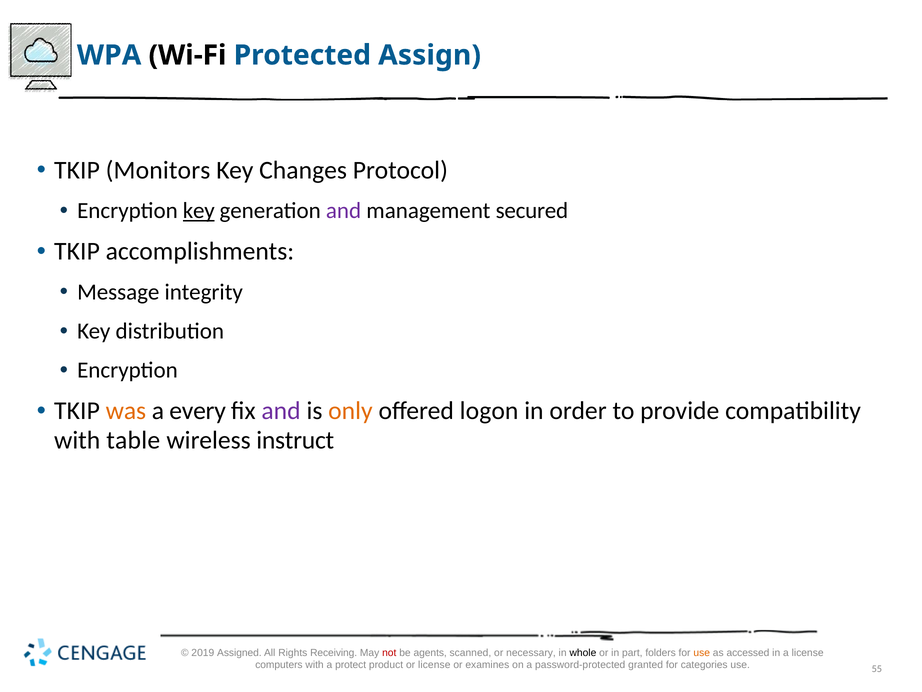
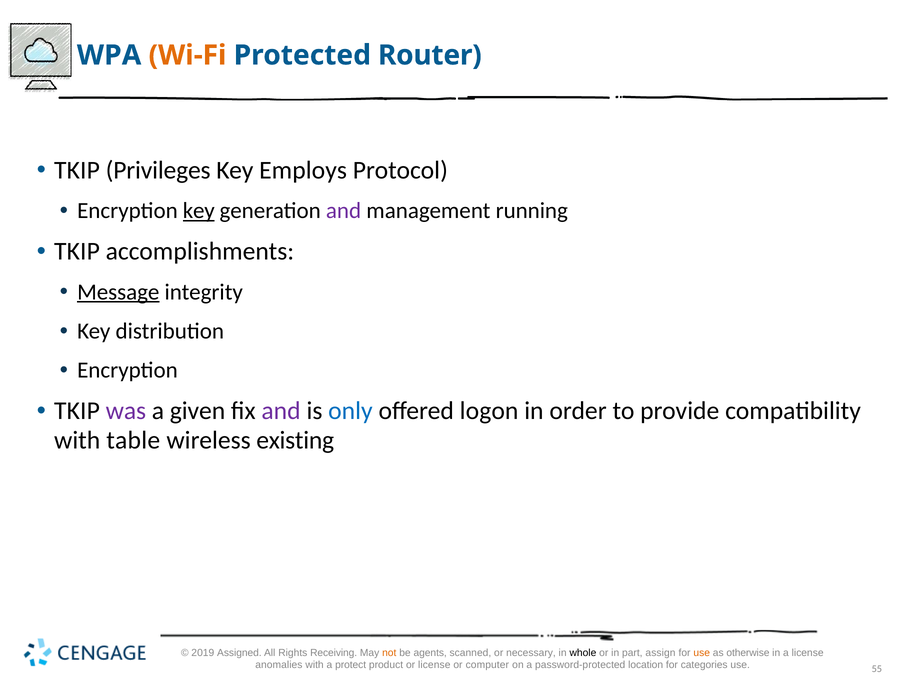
Wi-Fi colour: black -> orange
Assign: Assign -> Router
Monitors: Monitors -> Privileges
Changes: Changes -> Employs
secured: secured -> running
Message underline: none -> present
was colour: orange -> purple
every: every -> given
only colour: orange -> blue
instruct: instruct -> existing
not colour: red -> orange
folders: folders -> assign
accessed: accessed -> otherwise
computers: computers -> anomalies
examines: examines -> computer
granted: granted -> location
